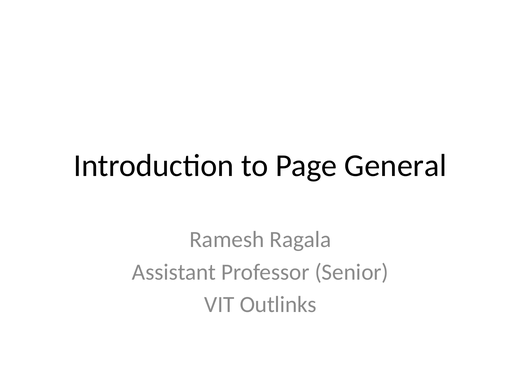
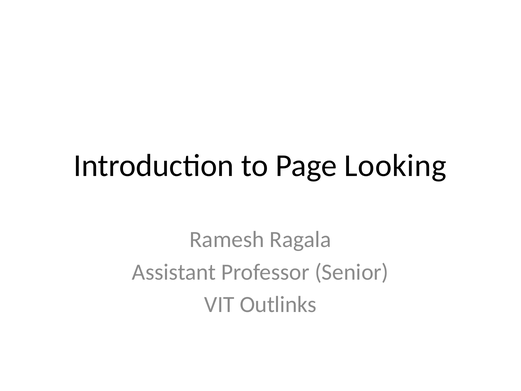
General: General -> Looking
